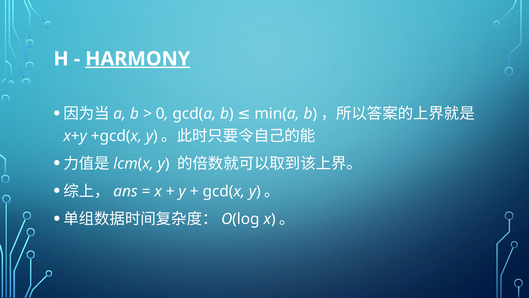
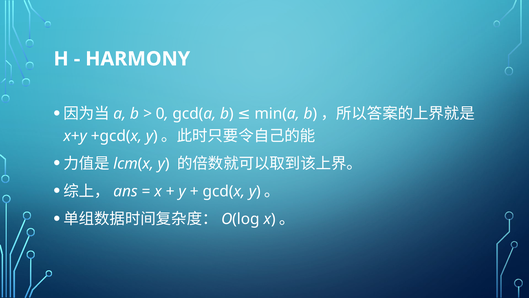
HARMONY underline: present -> none
